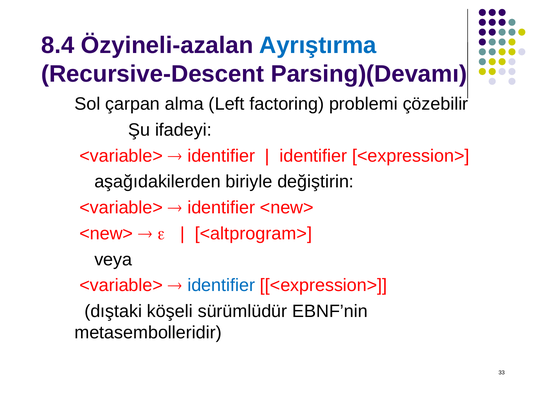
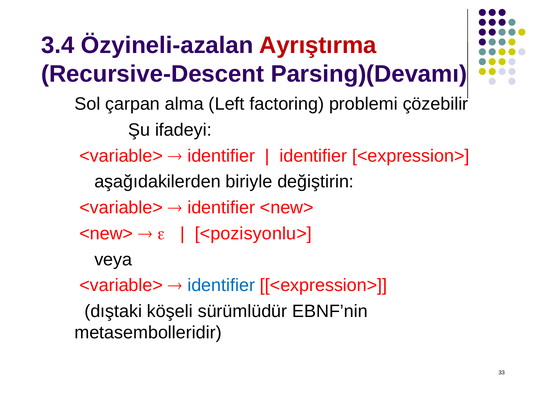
8.4: 8.4 -> 3.4
Ayrıştırma colour: blue -> red
<altprogram>: <altprogram> -> <pozisyonlu>
